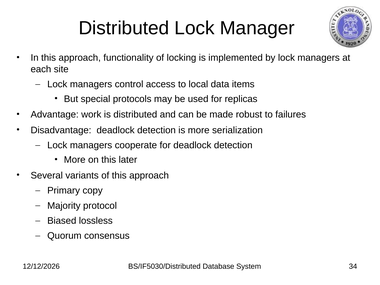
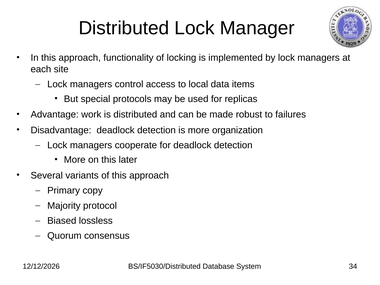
serialization: serialization -> organization
